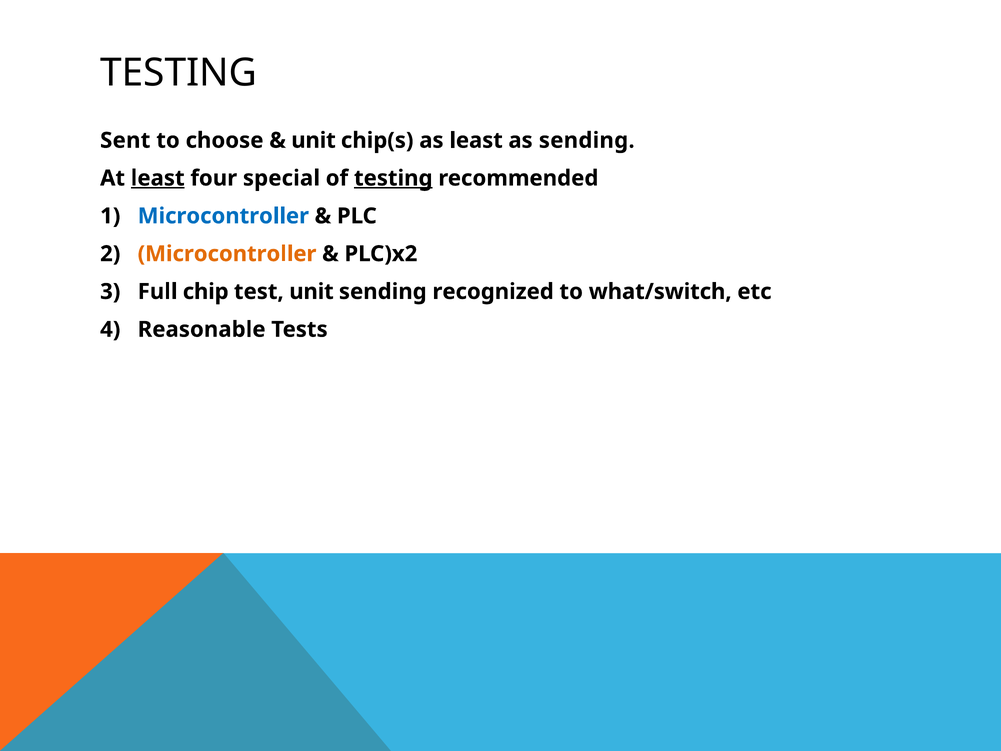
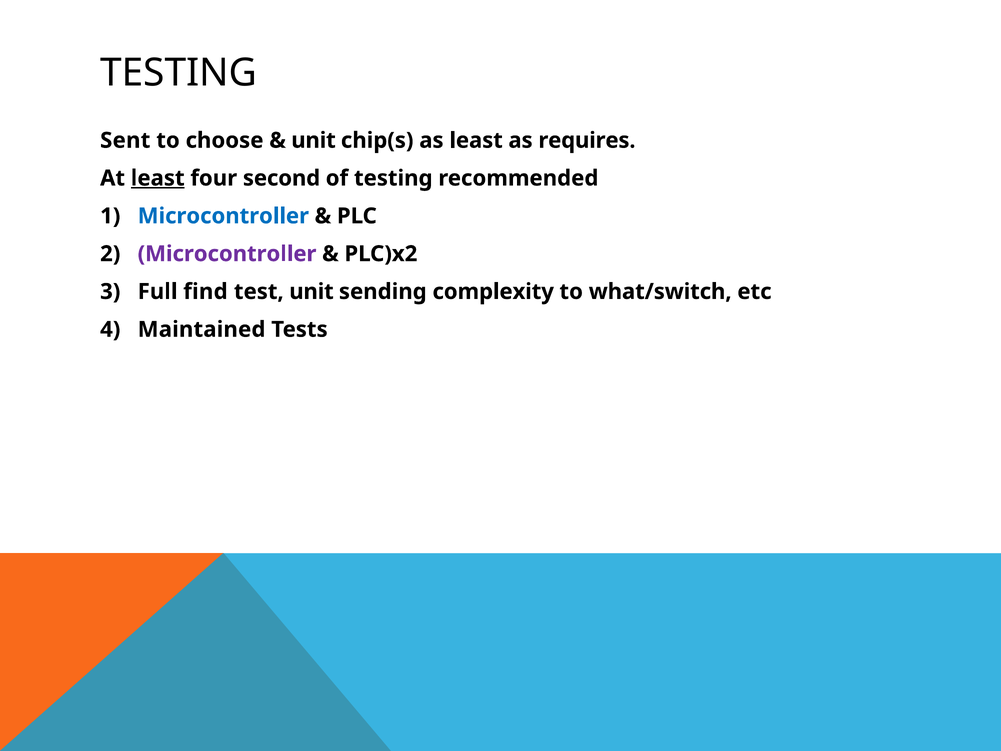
as sending: sending -> requires
special: special -> second
testing at (393, 178) underline: present -> none
Microcontroller at (227, 254) colour: orange -> purple
chip: chip -> find
recognized: recognized -> complexity
Reasonable: Reasonable -> Maintained
